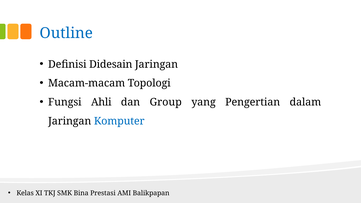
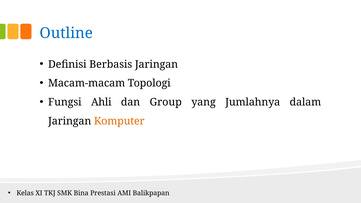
Didesain: Didesain -> Berbasis
Pengertian: Pengertian -> Jumlahnya
Komputer colour: blue -> orange
